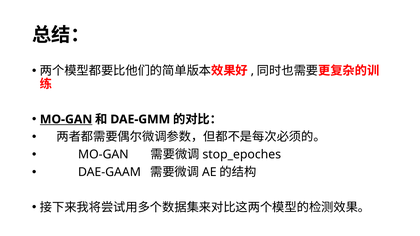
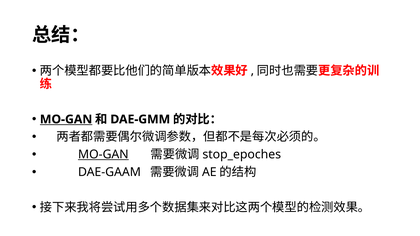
MO-GAN at (103, 155) underline: none -> present
